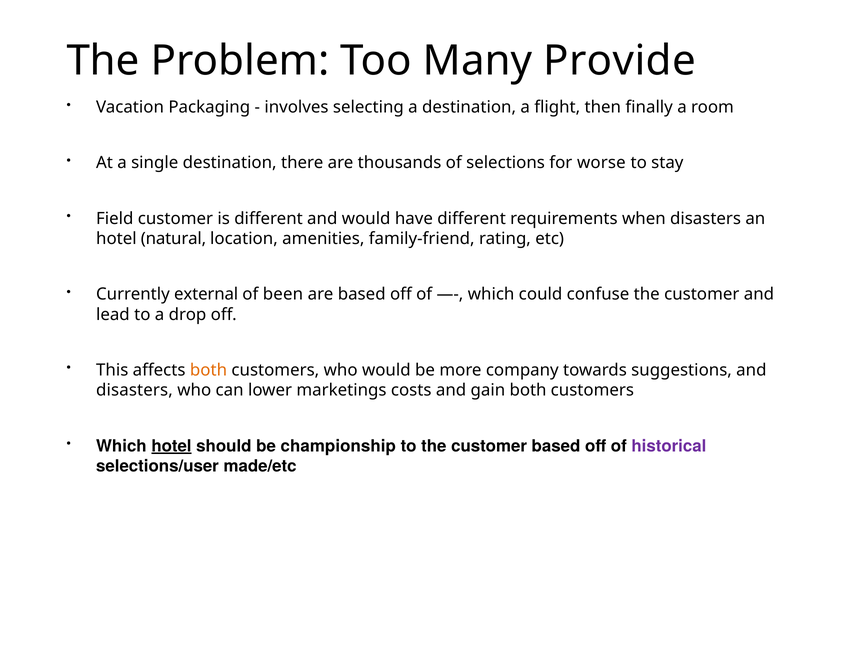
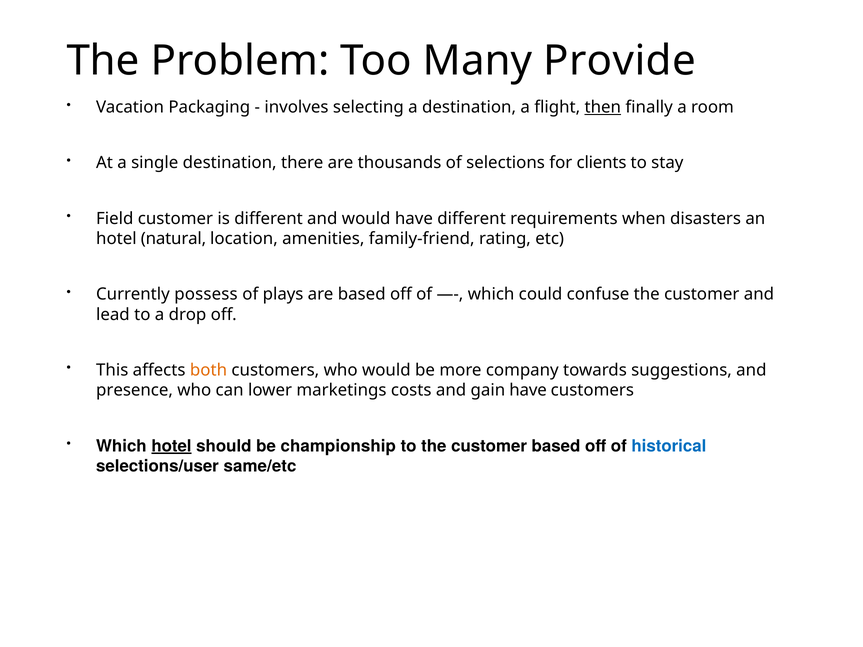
then underline: none -> present
worse: worse -> clients
external: external -> possess
been: been -> plays
disasters at (134, 391): disasters -> presence
gain both: both -> have
historical colour: purple -> blue
made/etc: made/etc -> same/etc
